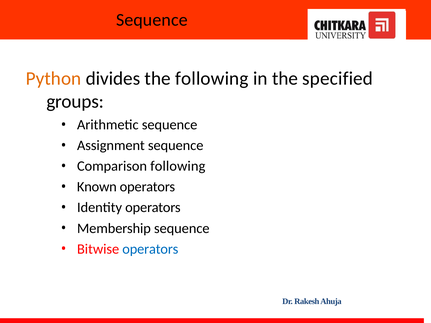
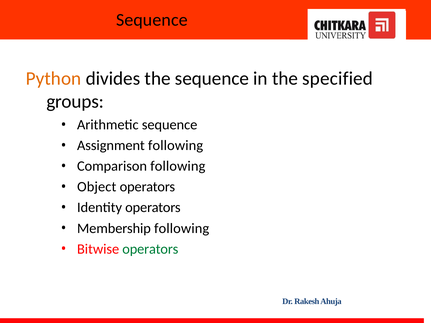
the following: following -> sequence
Assignment sequence: sequence -> following
Known: Known -> Object
Membership sequence: sequence -> following
operators at (150, 249) colour: blue -> green
